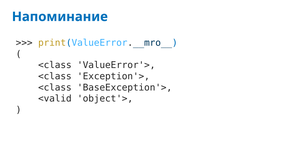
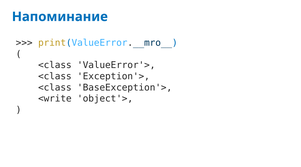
<valid: <valid -> <write
